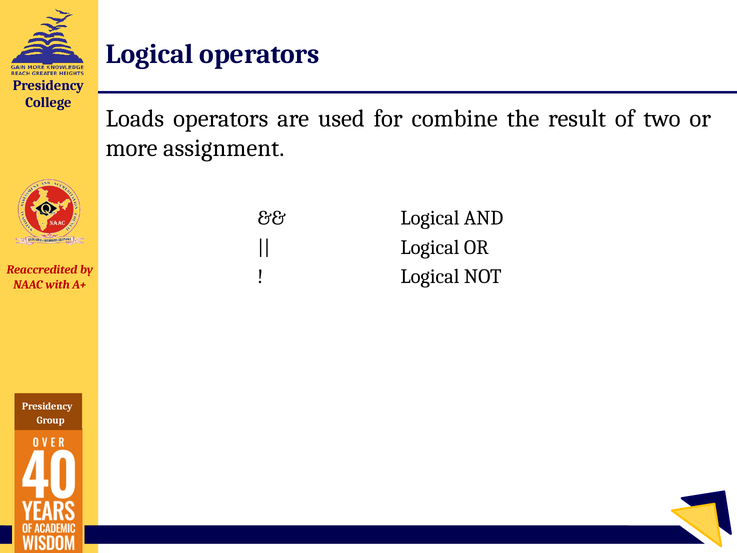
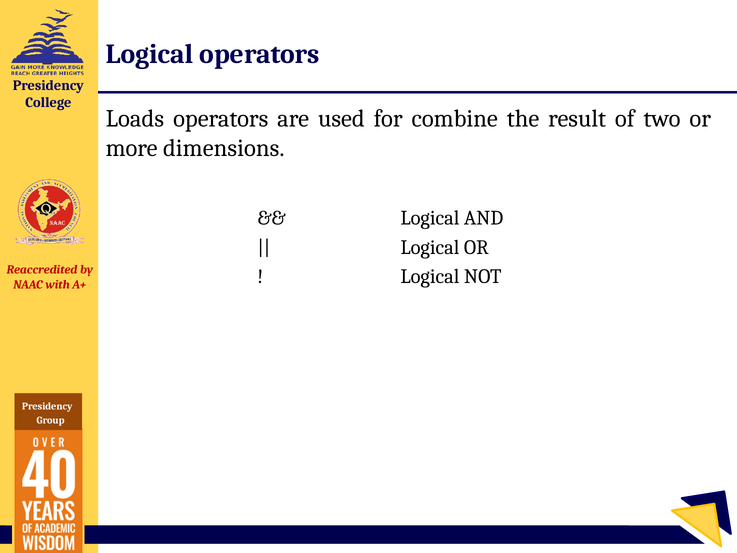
assignment: assignment -> dimensions
